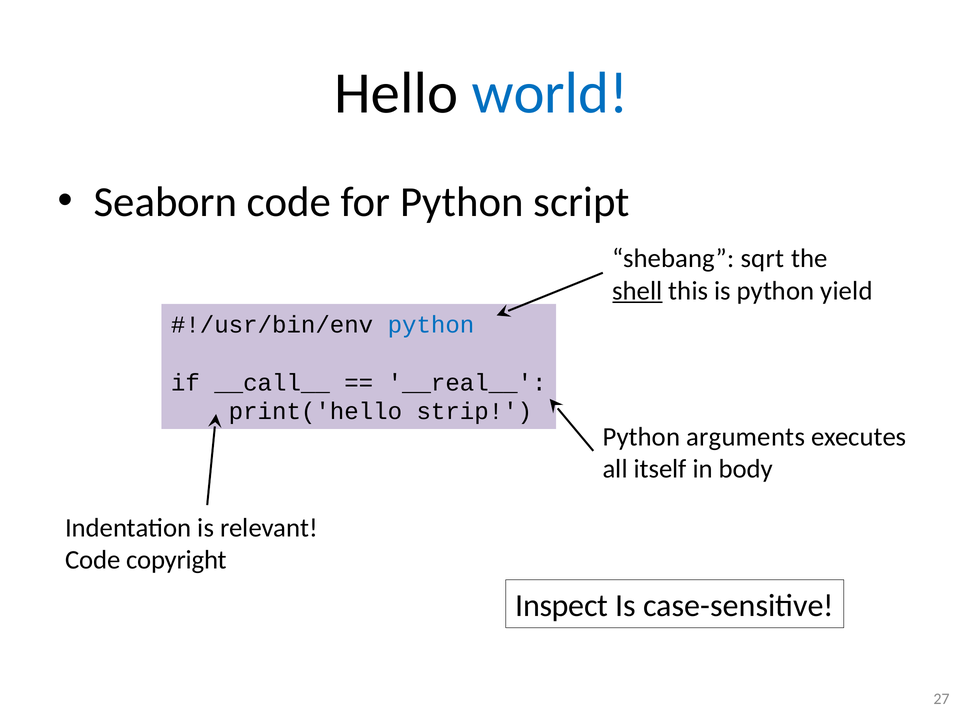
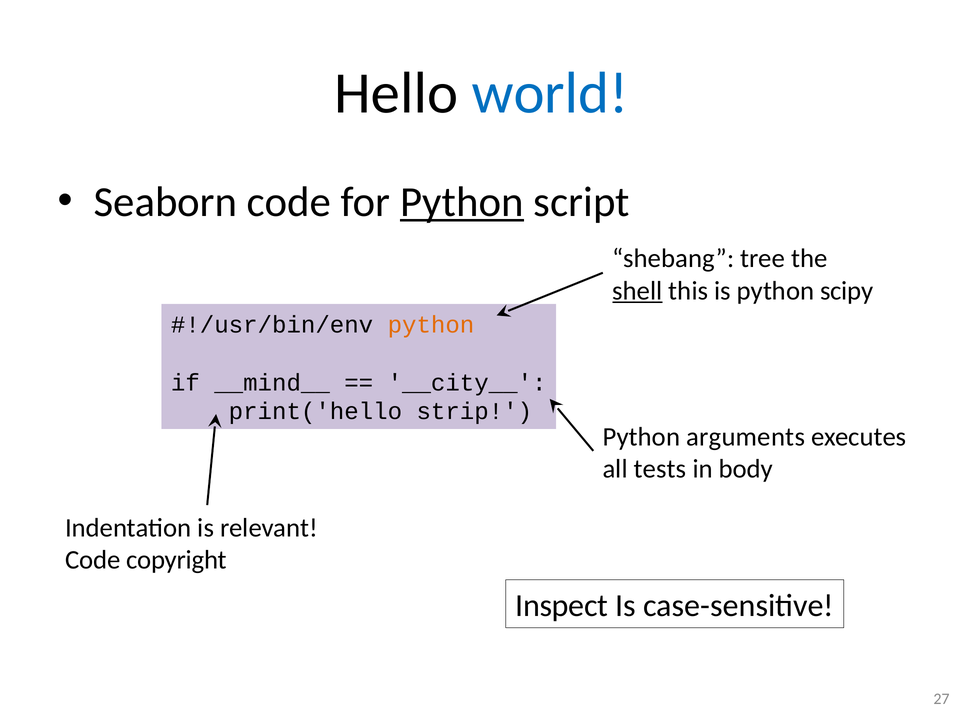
Python at (462, 202) underline: none -> present
sqrt: sqrt -> tree
yield: yield -> scipy
python at (431, 325) colour: blue -> orange
__call__: __call__ -> __mind__
__real__: __real__ -> __city__
itself: itself -> tests
